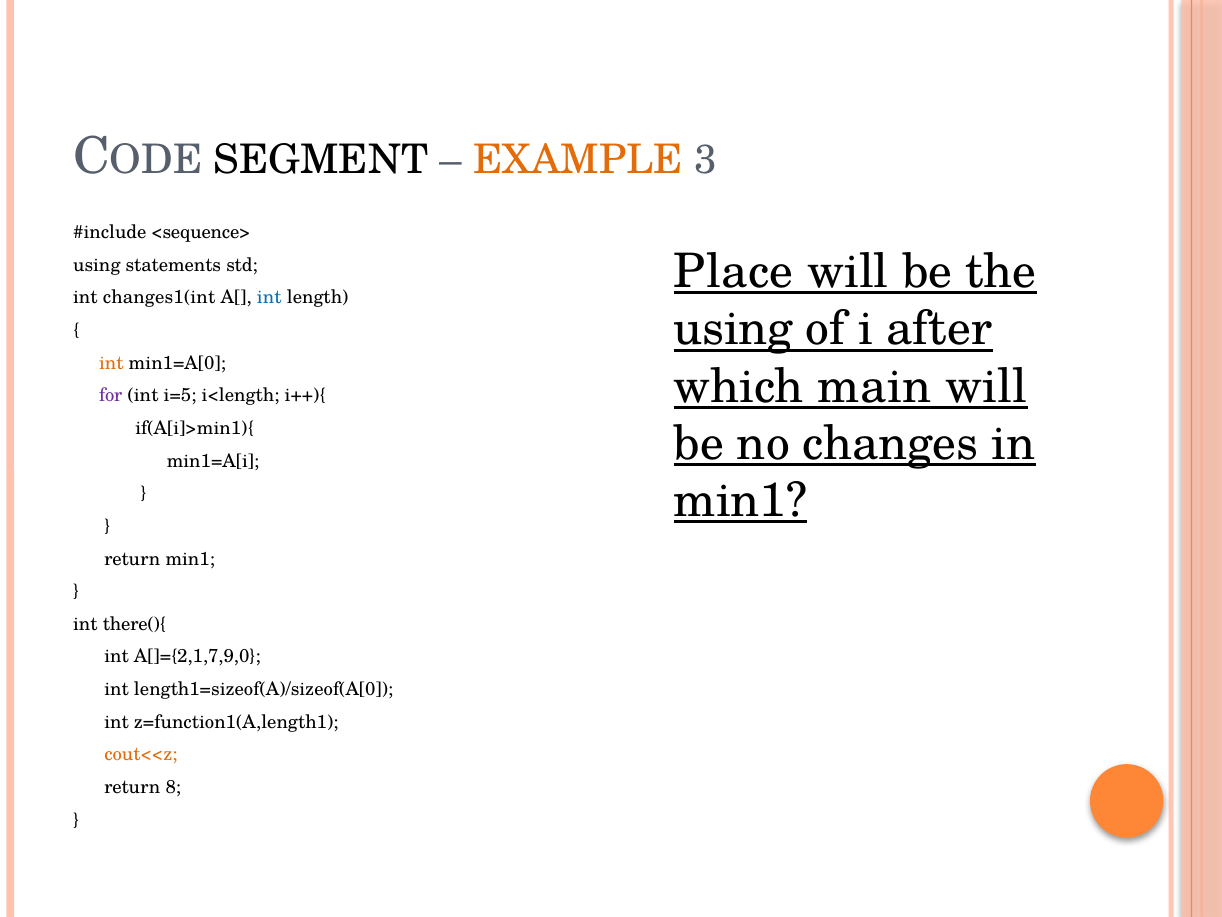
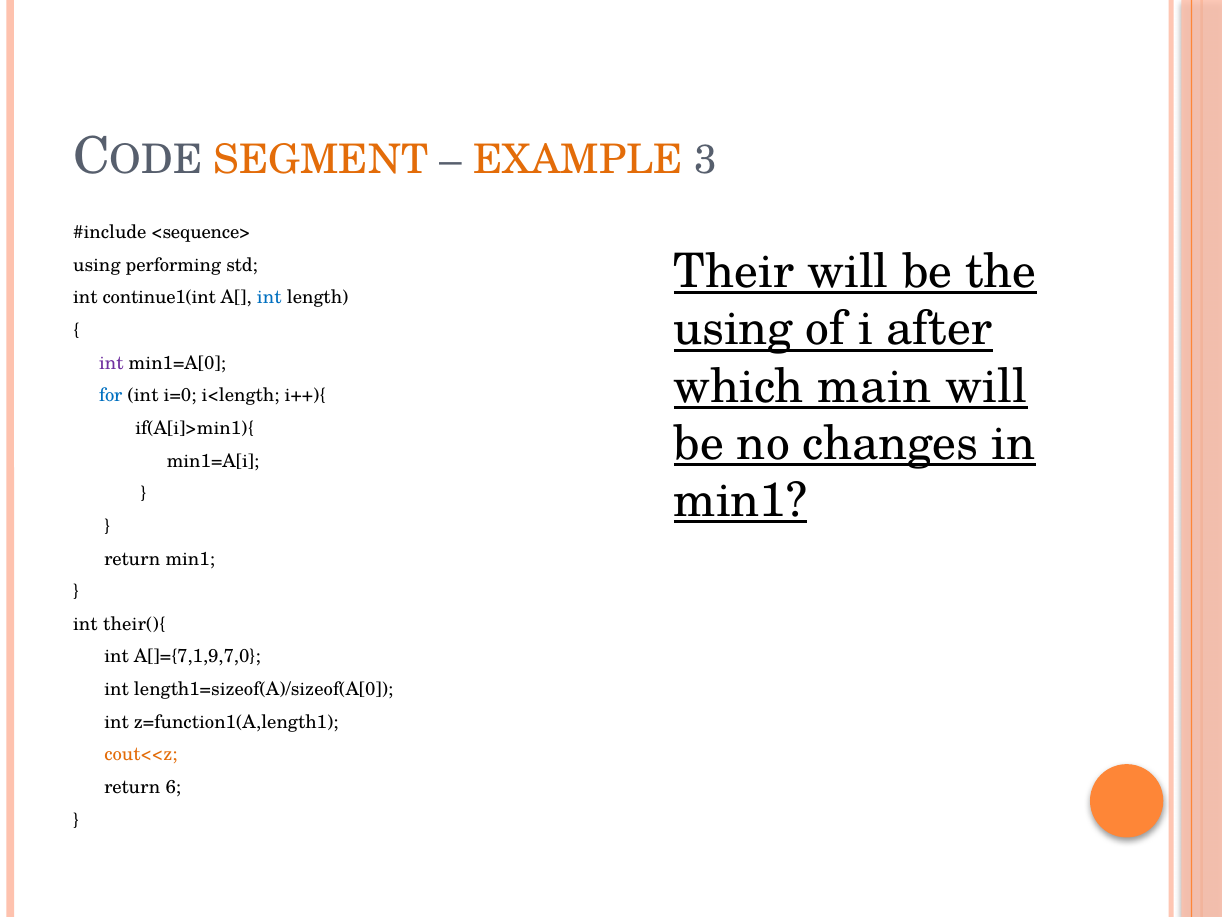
SEGMENT colour: black -> orange
Place: Place -> Their
statements: statements -> performing
changes1(int: changes1(int -> continue1(int
int at (111, 363) colour: orange -> purple
for colour: purple -> blue
i=5: i=5 -> i=0
there(){: there(){ -> their(){
A[]={2,1,7,9,0: A[]={2,1,7,9,0 -> A[]={7,1,9,7,0
8: 8 -> 6
